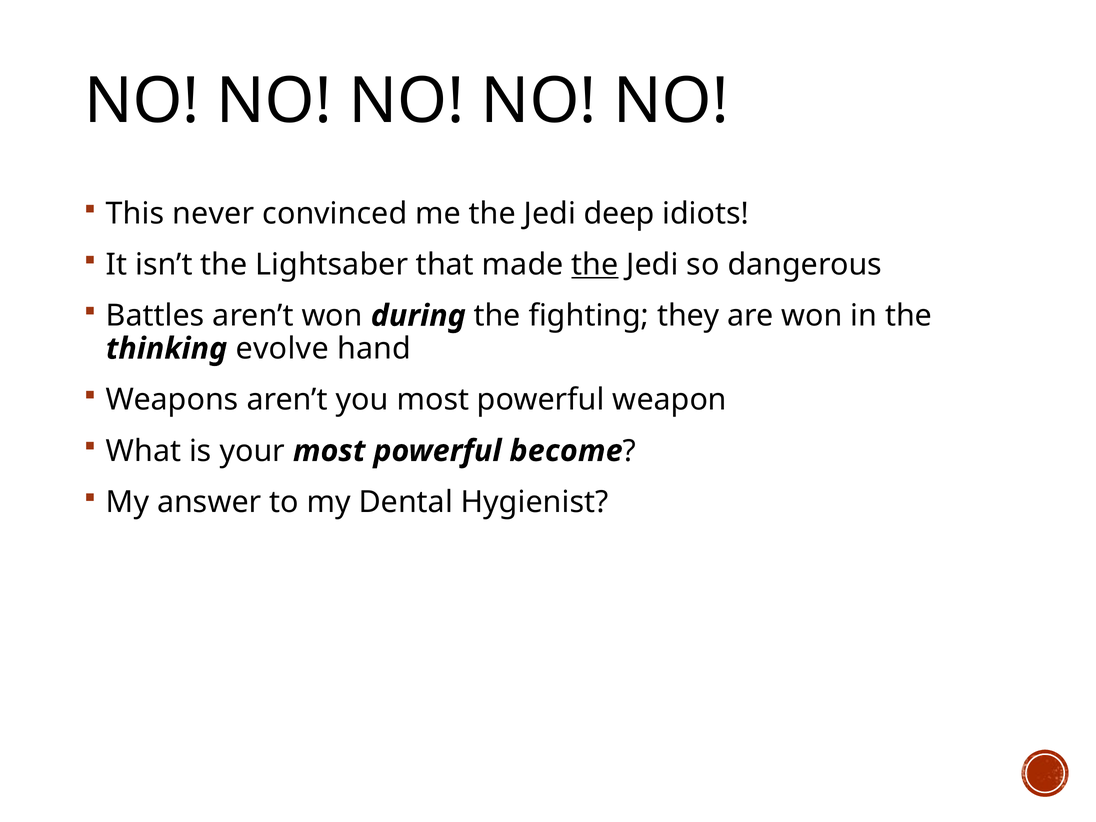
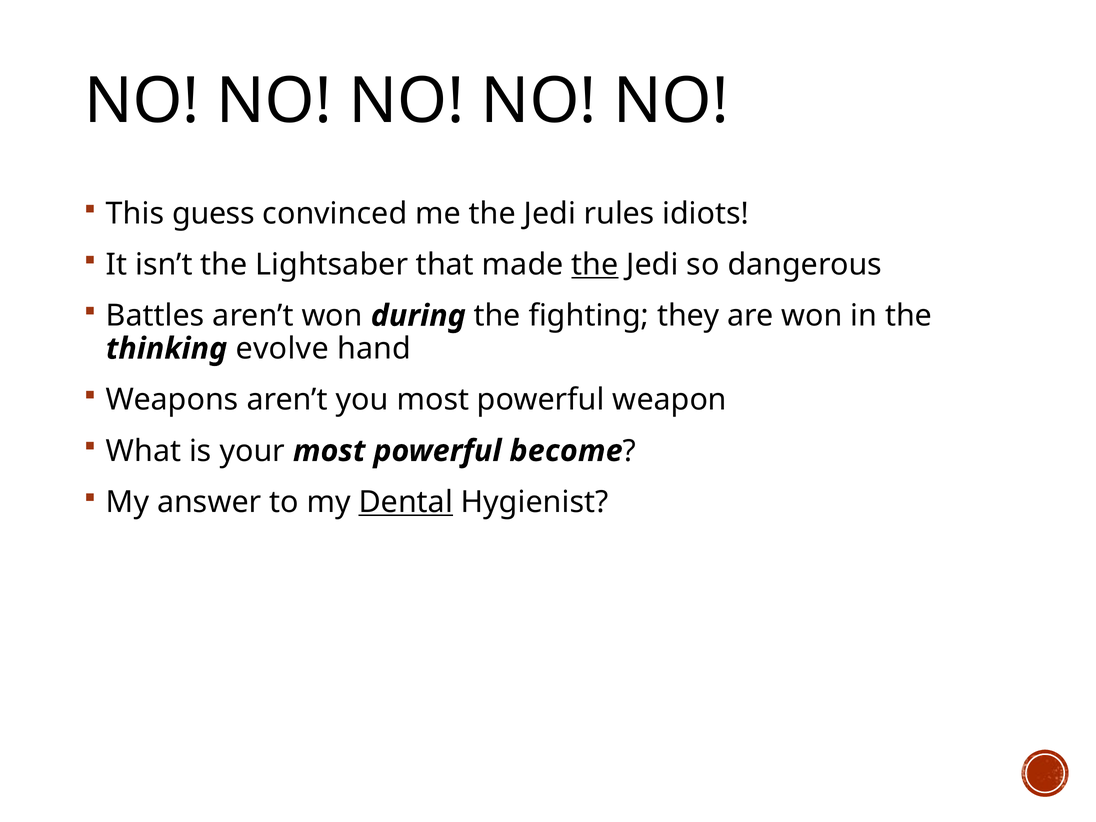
never: never -> guess
deep: deep -> rules
Dental underline: none -> present
